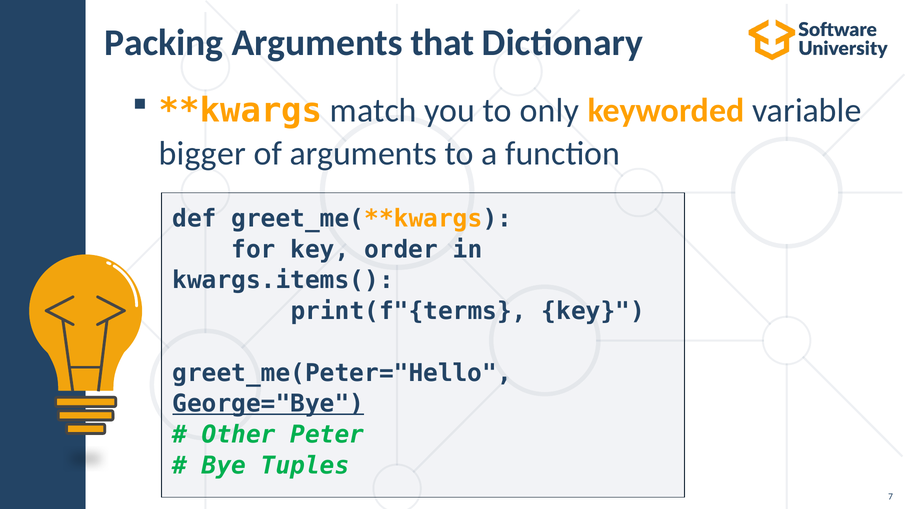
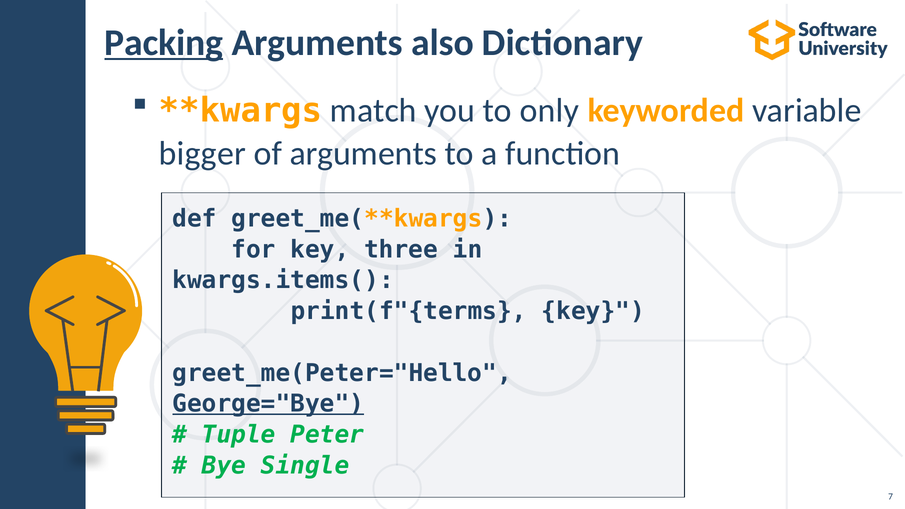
Packing underline: none -> present
that: that -> also
order: order -> three
Other: Other -> Tuple
Tuples: Tuples -> Single
